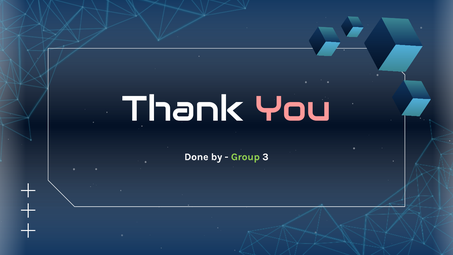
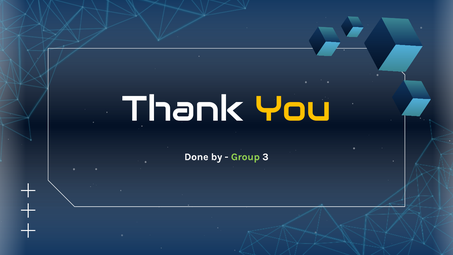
You colour: pink -> yellow
